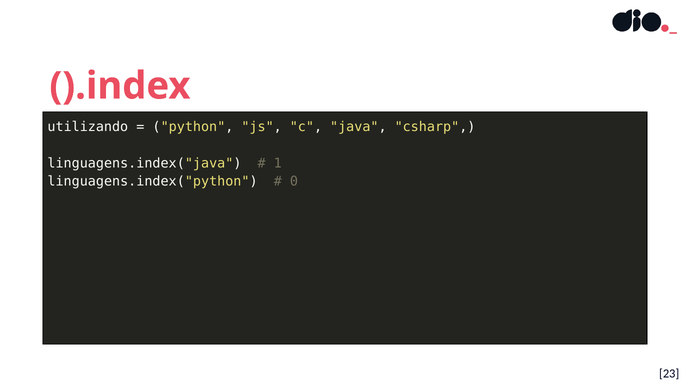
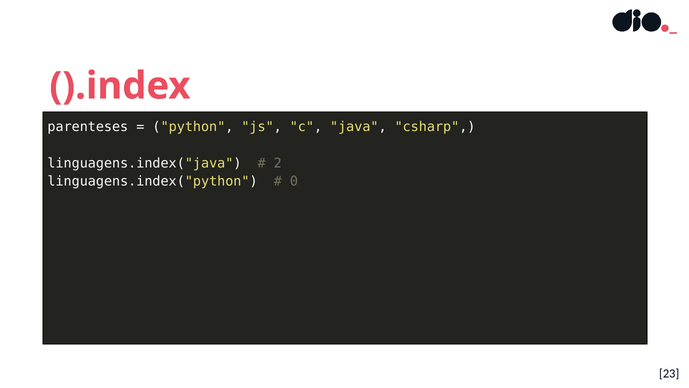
utilizando: utilizando -> parenteses
1: 1 -> 2
